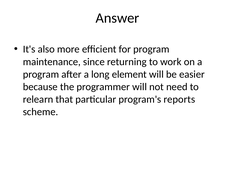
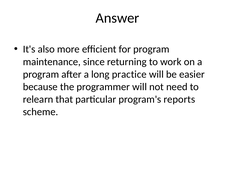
element: element -> practice
